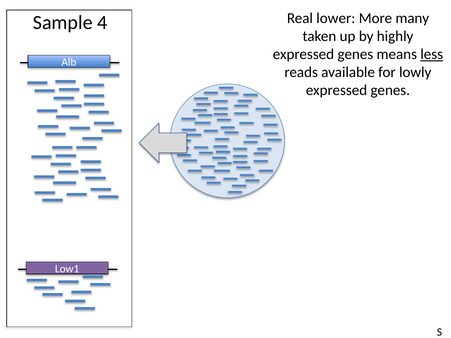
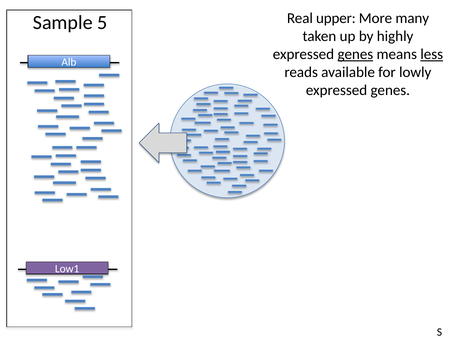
4: 4 -> 5
lower: lower -> upper
genes at (355, 54) underline: none -> present
